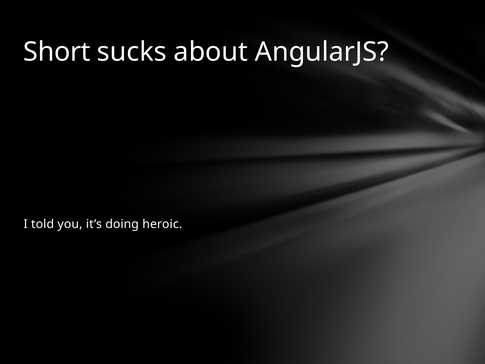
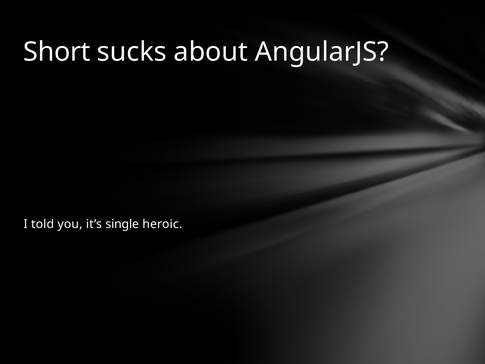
doing: doing -> single
